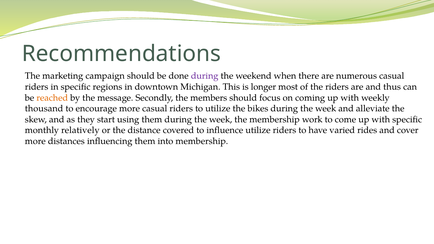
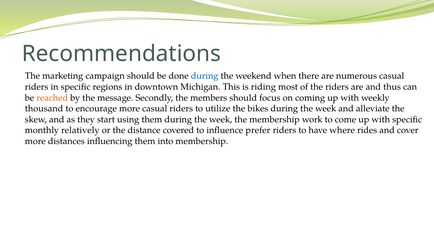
during at (205, 76) colour: purple -> blue
longer: longer -> riding
influence utilize: utilize -> prefer
varied: varied -> where
